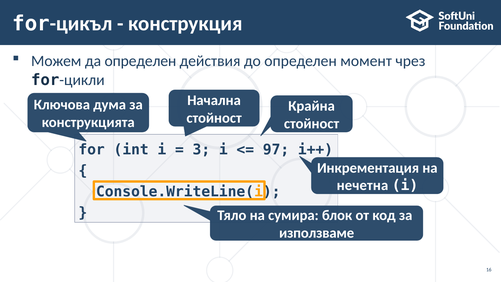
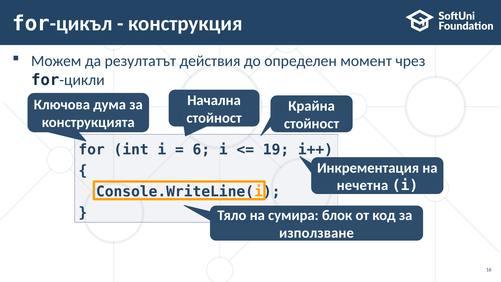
да определен: определен -> резултатът
3: 3 -> 6
97: 97 -> 19
използваме: използваме -> използване
